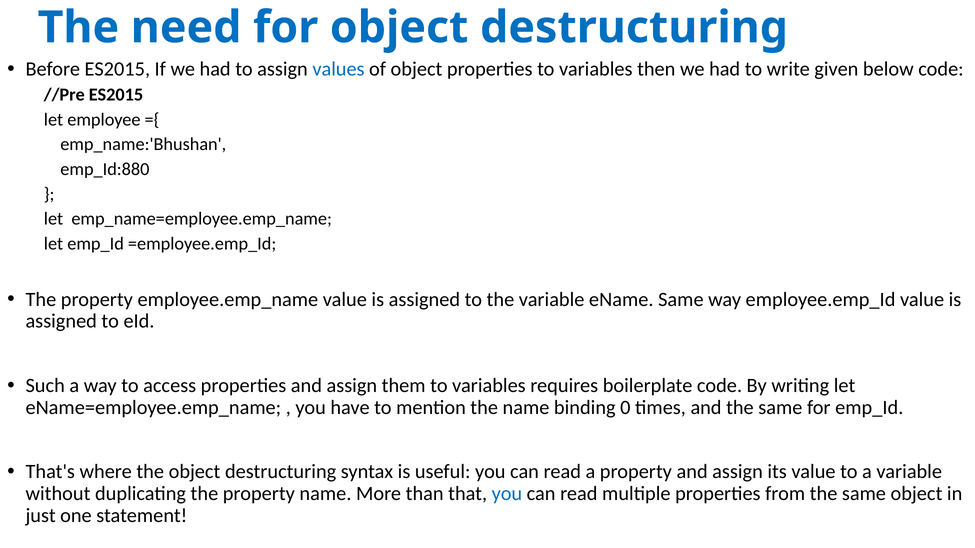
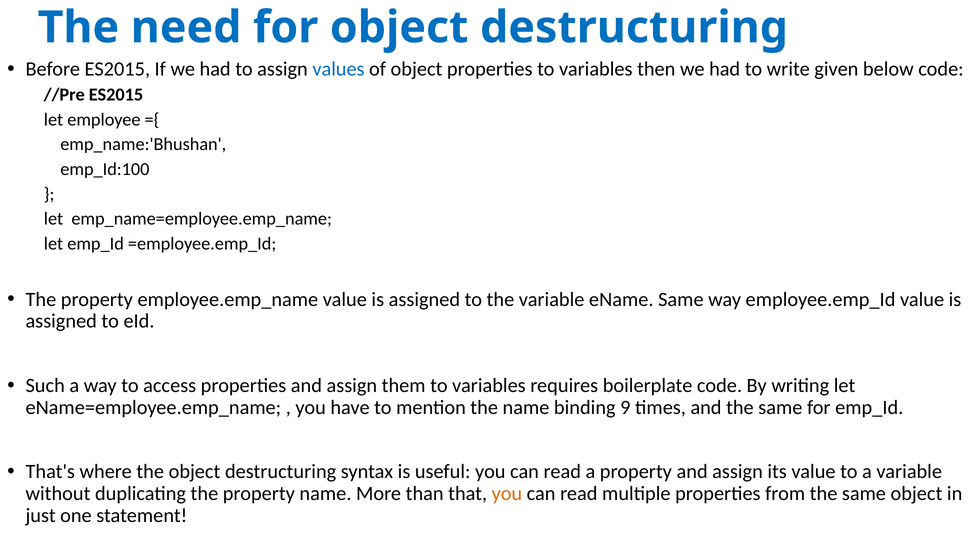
emp_Id:880: emp_Id:880 -> emp_Id:100
0: 0 -> 9
you at (507, 494) colour: blue -> orange
